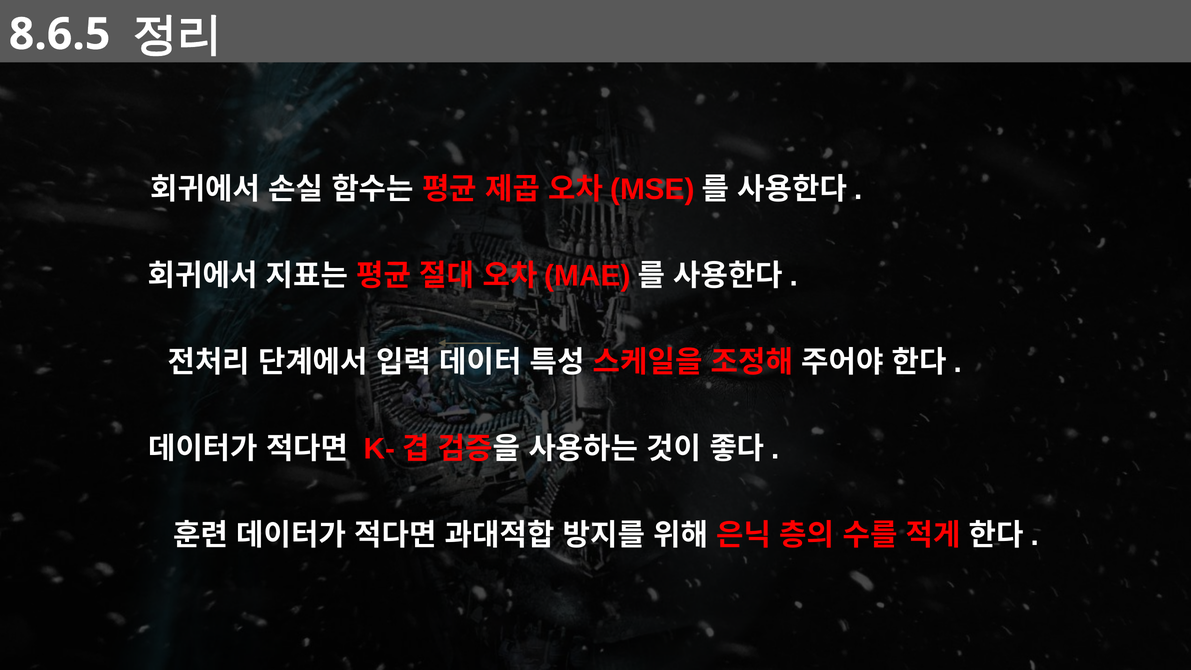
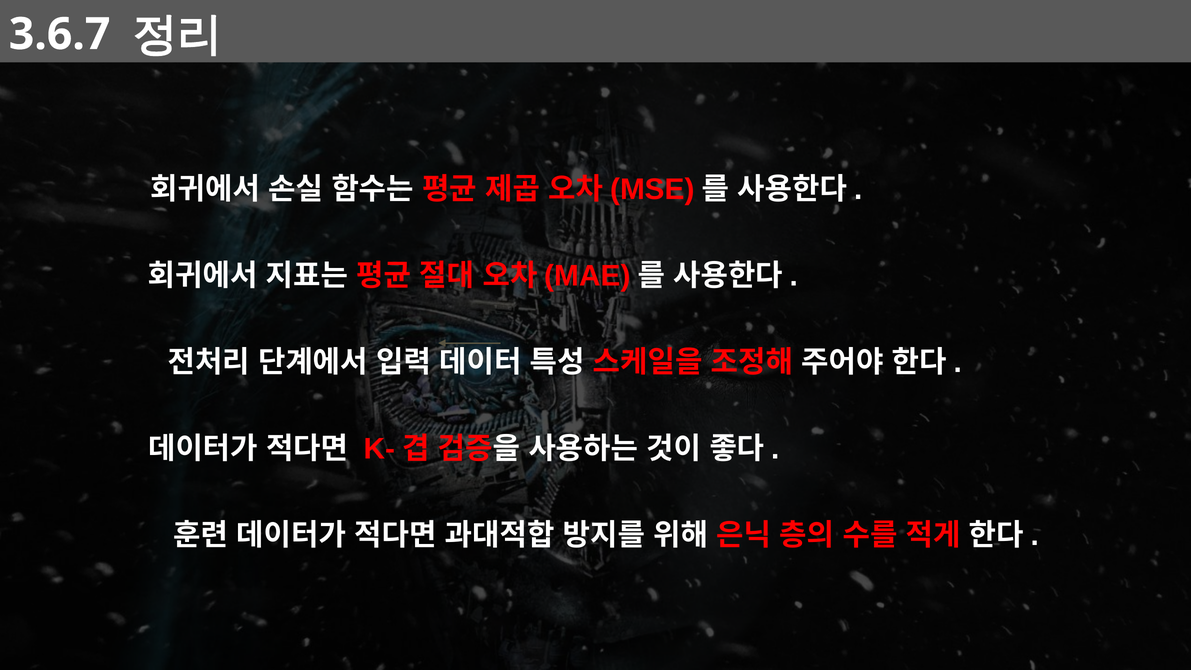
8.6.5: 8.6.5 -> 3.6.7
